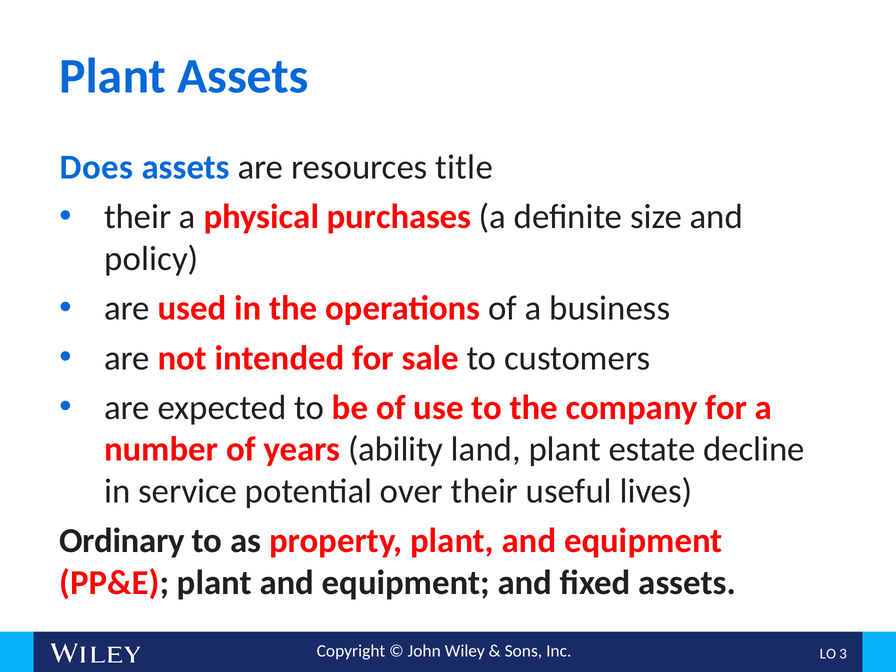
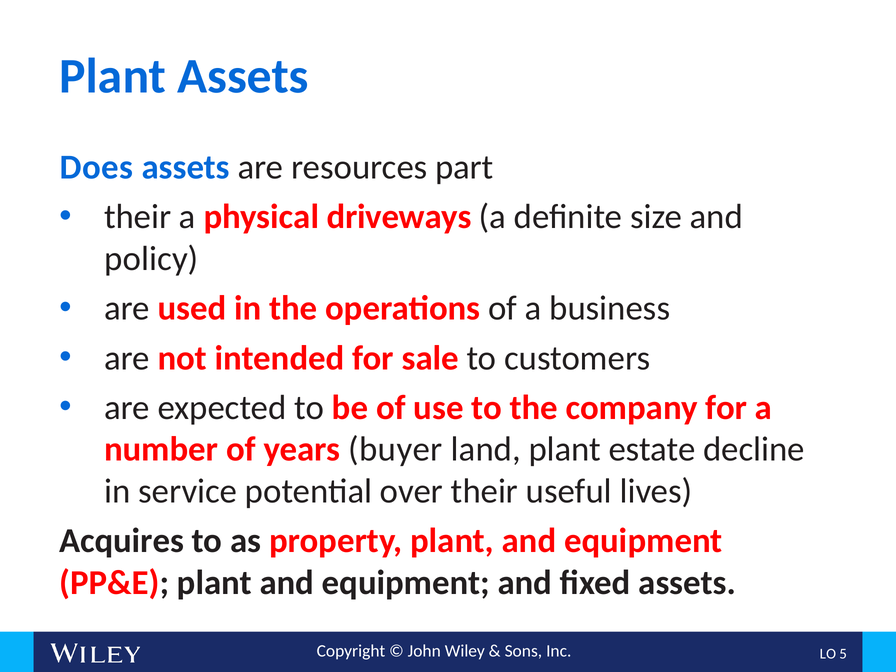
title: title -> part
purchases: purchases -> driveways
ability: ability -> buyer
Ordinary: Ordinary -> Acquires
3: 3 -> 5
